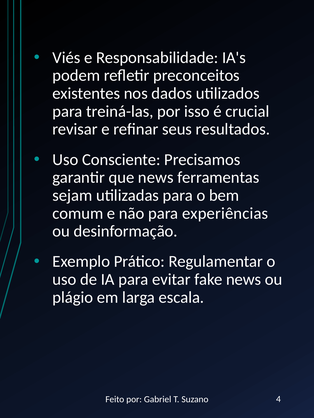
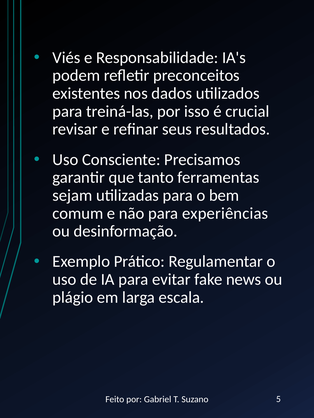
que news: news -> tanto
4: 4 -> 5
